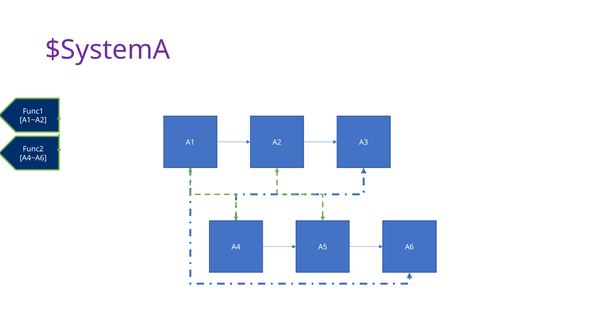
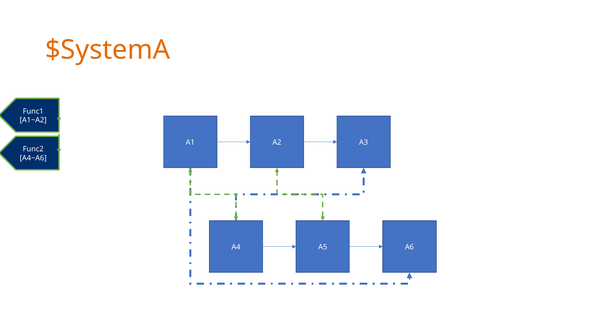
$SystemA colour: purple -> orange
